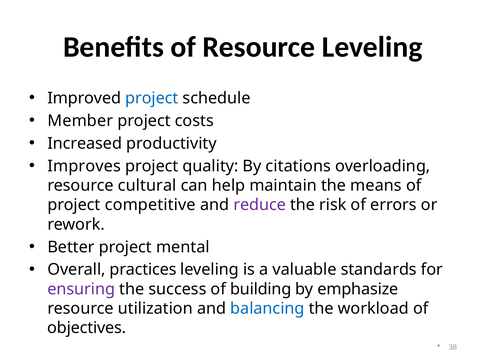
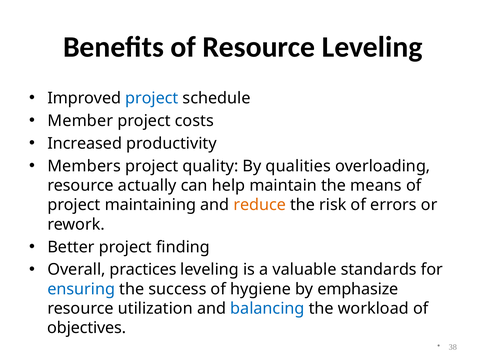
Improves: Improves -> Members
citations: citations -> qualities
cultural: cultural -> actually
competitive: competitive -> maintaining
reduce colour: purple -> orange
mental: mental -> finding
ensuring colour: purple -> blue
building: building -> hygiene
